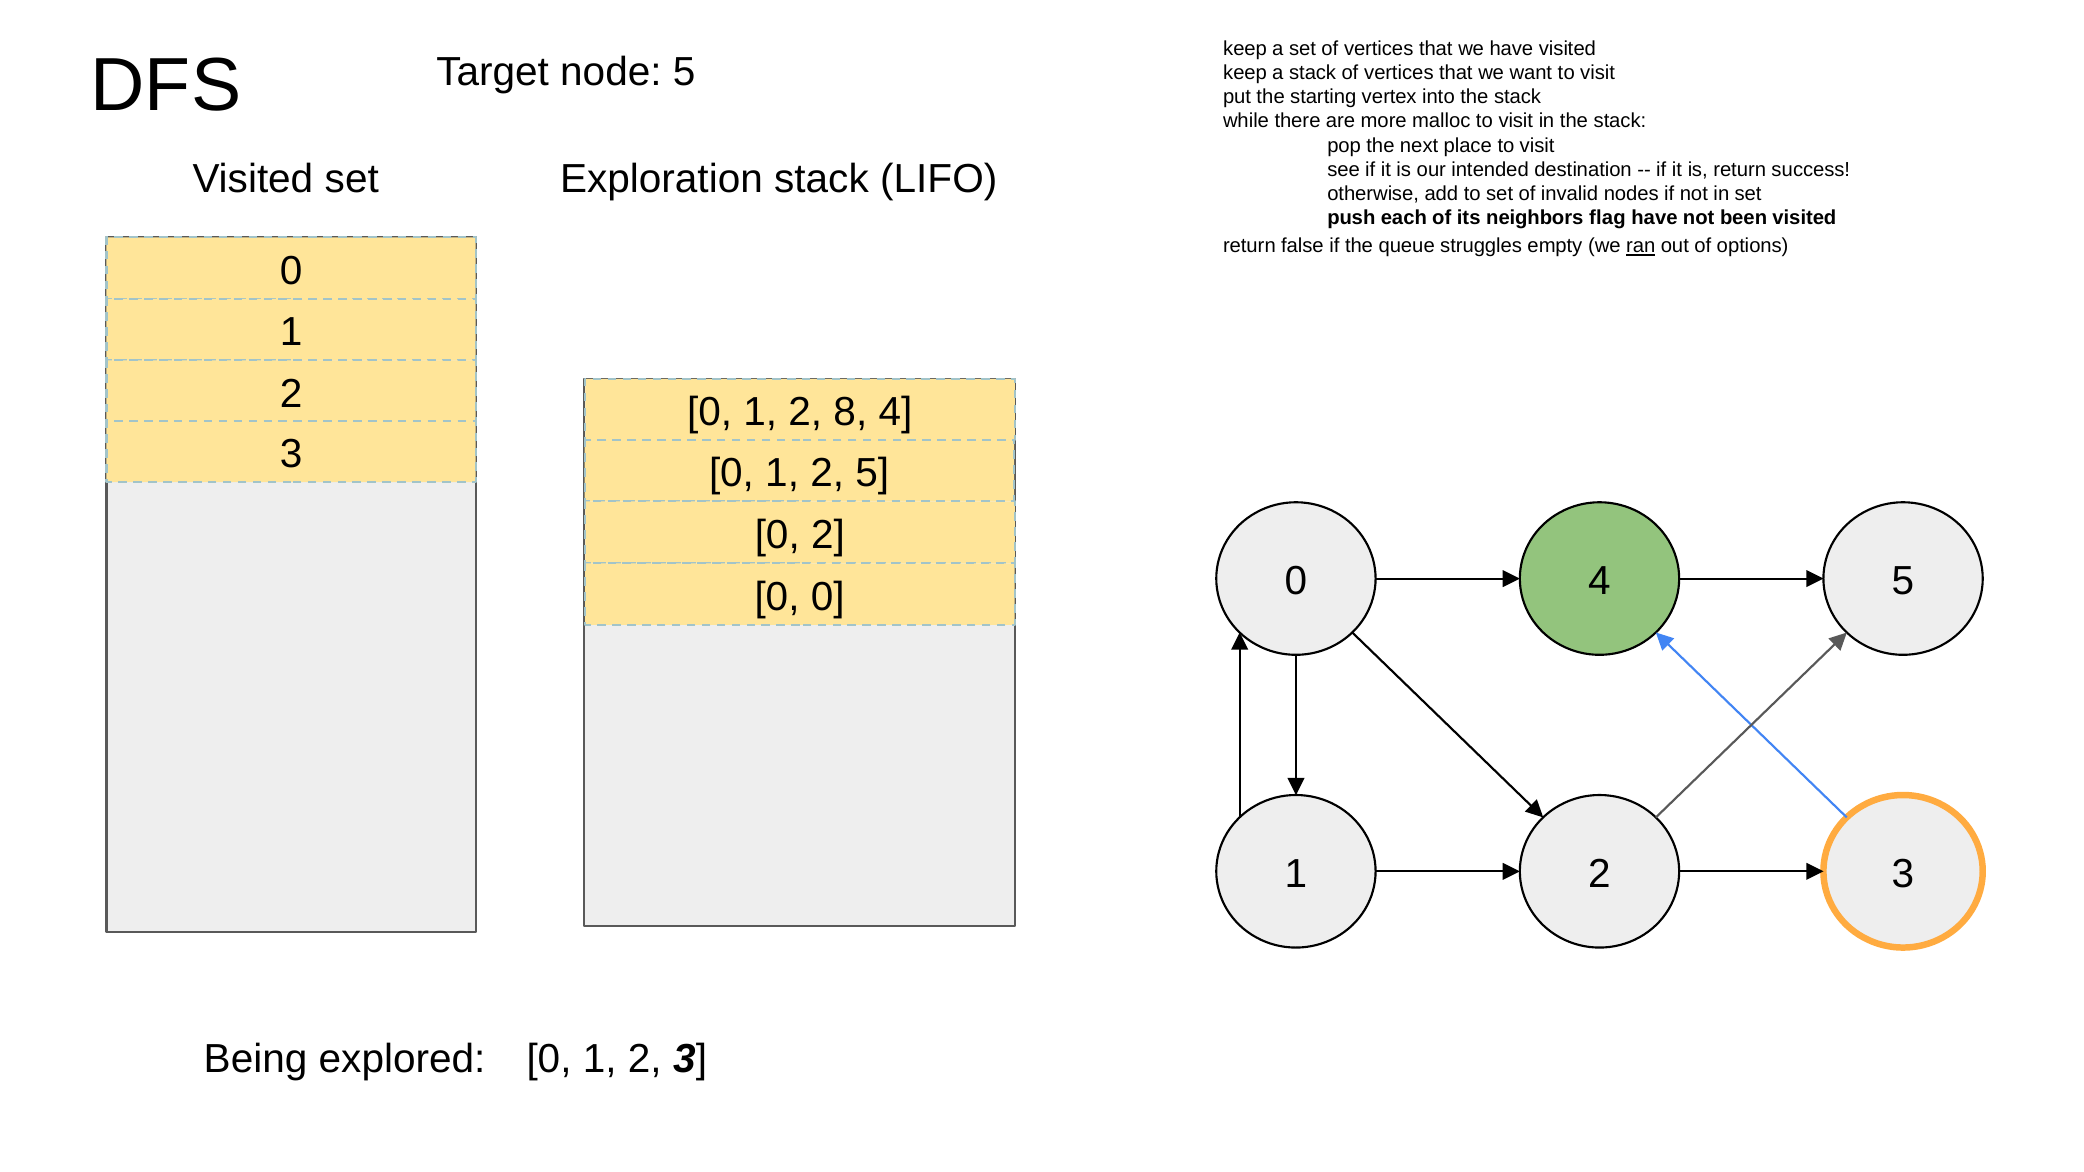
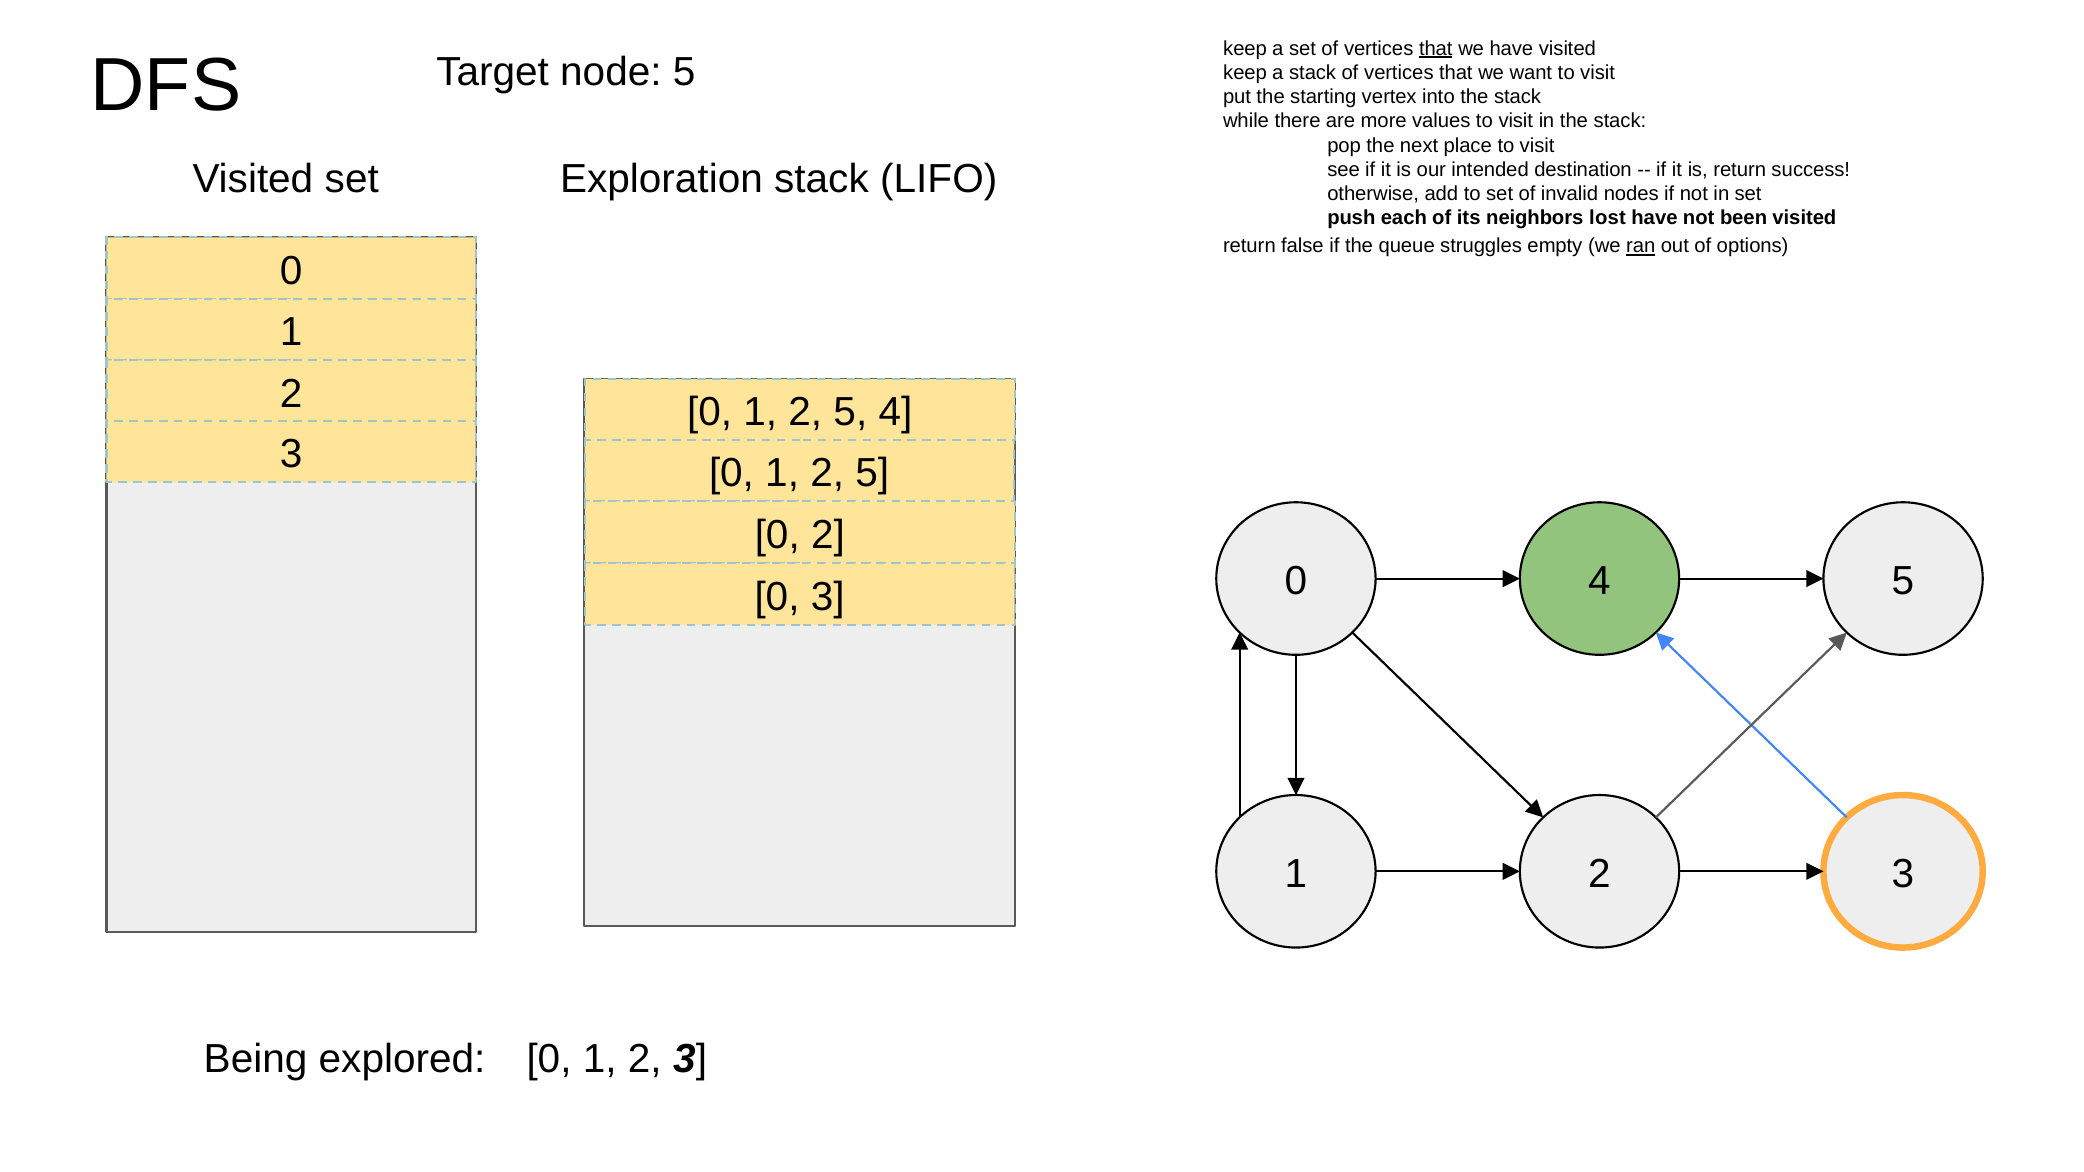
that at (1436, 48) underline: none -> present
malloc: malloc -> values
flag: flag -> lost
8 at (850, 413): 8 -> 5
0 at (828, 597): 0 -> 3
